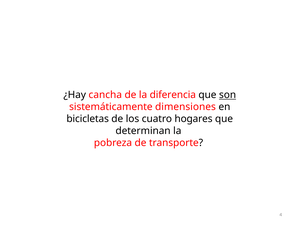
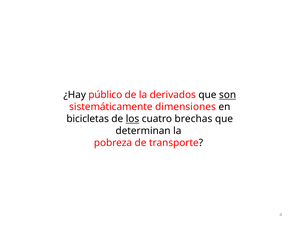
cancha: cancha -> público
diferencia: diferencia -> derivados
los underline: none -> present
hogares: hogares -> brechas
